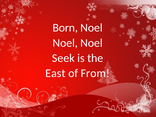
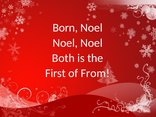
Seek: Seek -> Both
East: East -> First
